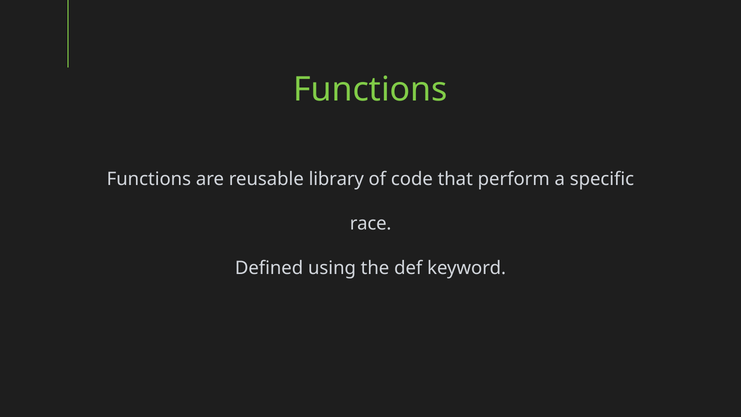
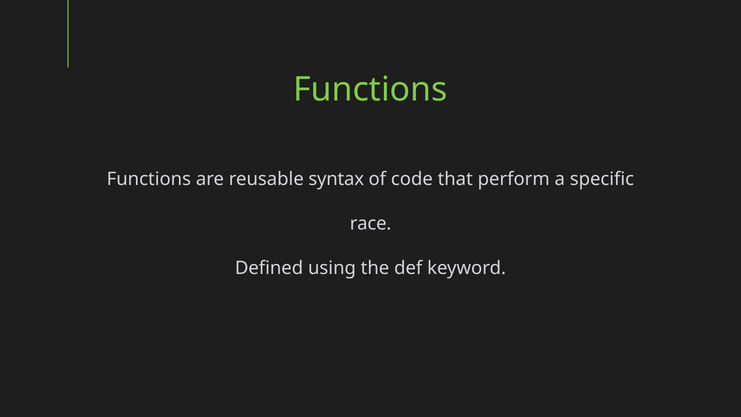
library: library -> syntax
